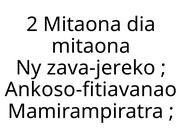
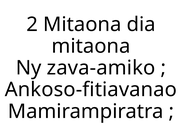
zava-jereko: zava-jereko -> zava-amiko
